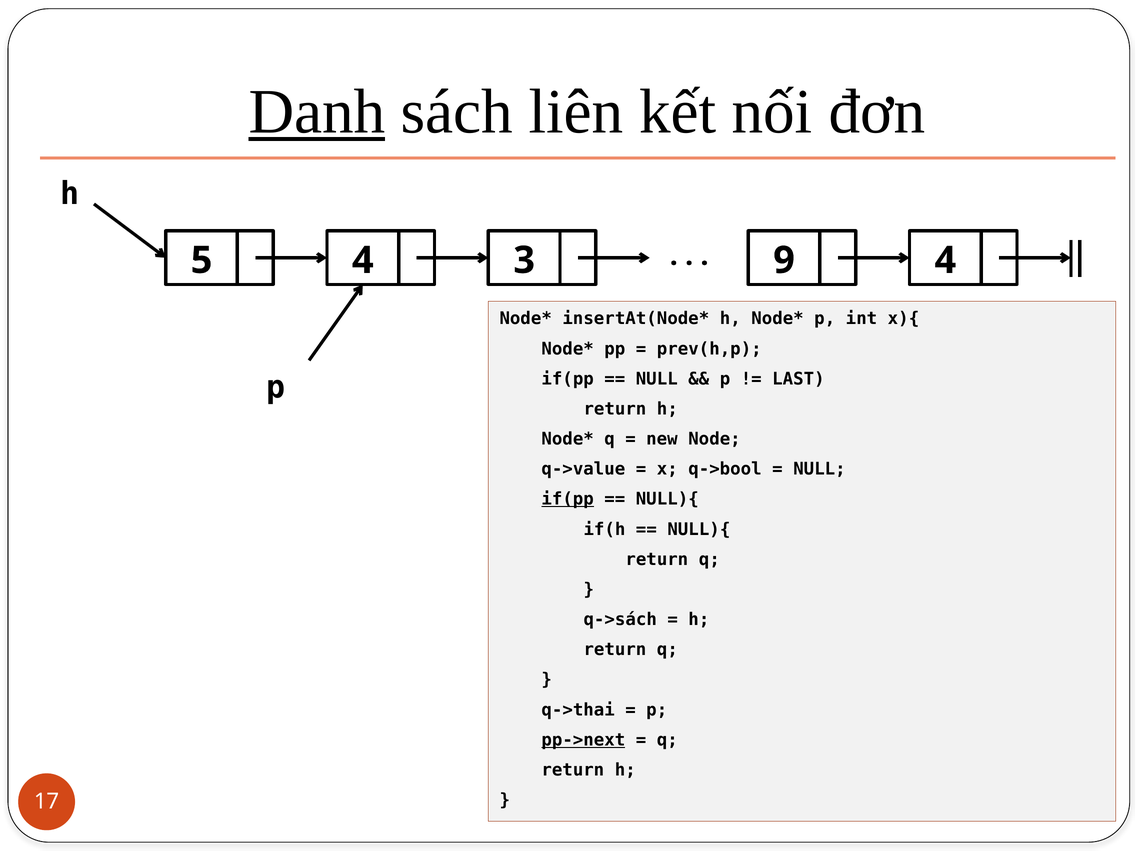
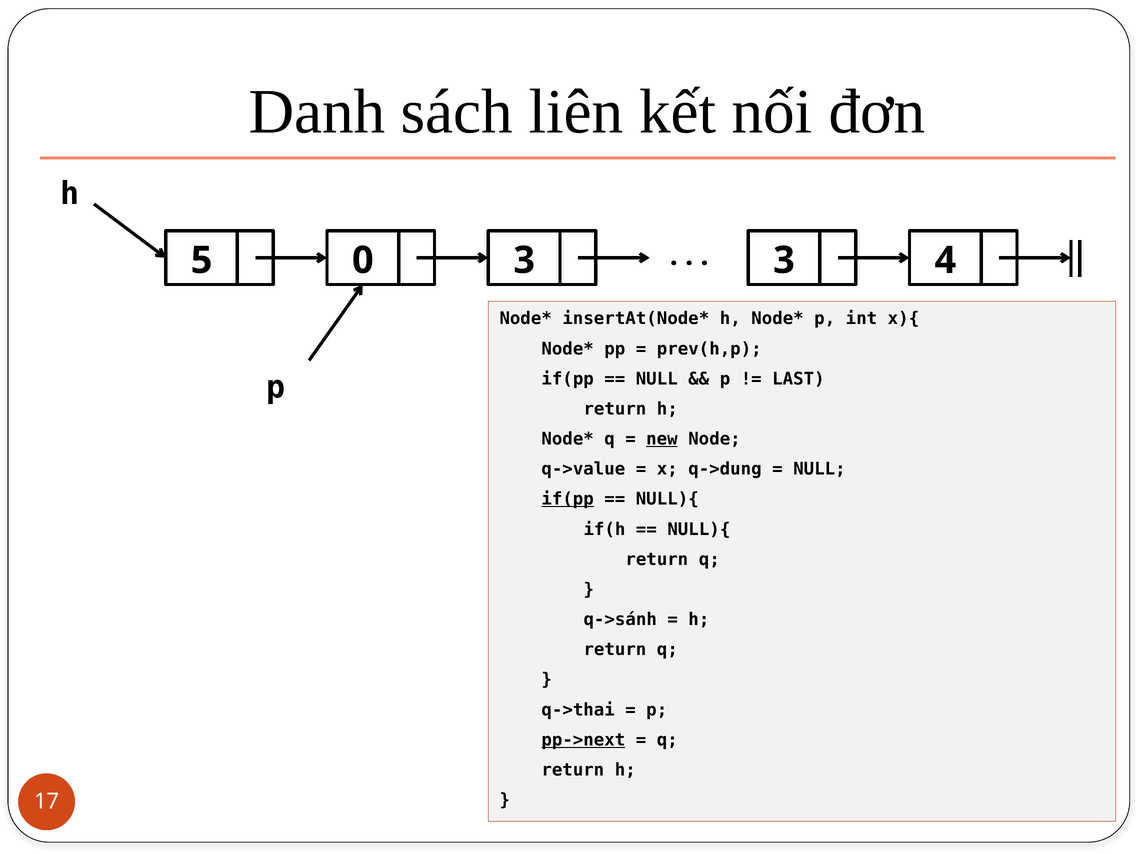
Danh underline: present -> none
5 4: 4 -> 0
3 9: 9 -> 3
new underline: none -> present
q->bool: q->bool -> q->dung
q->sách: q->sách -> q->sánh
